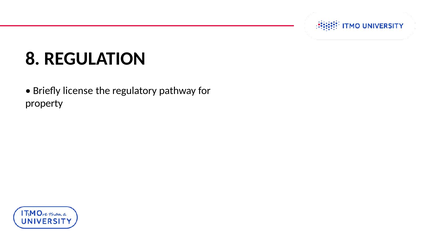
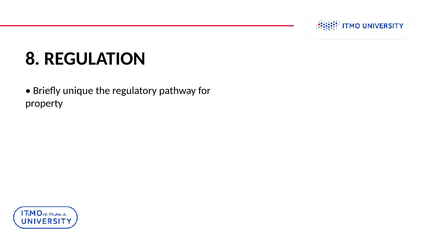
license: license -> unique
